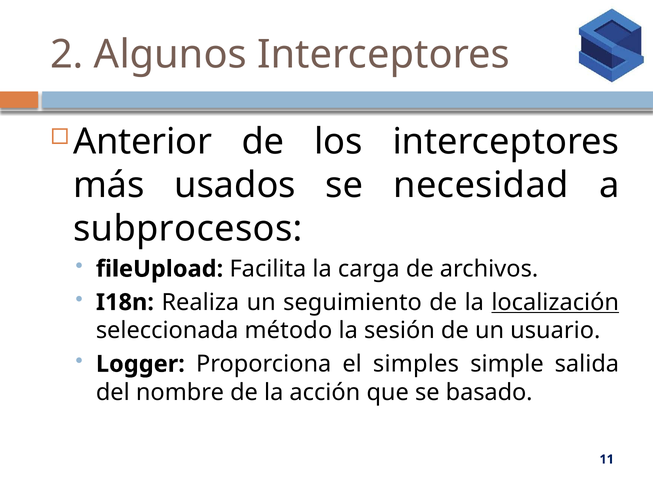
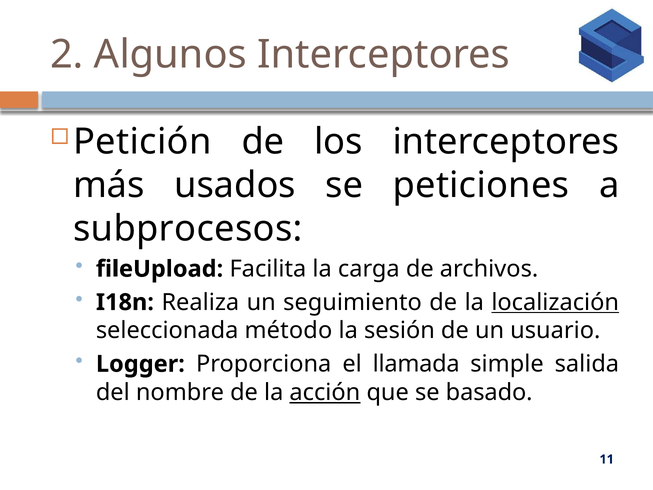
Anterior: Anterior -> Petición
necesidad: necesidad -> peticiones
simples: simples -> llamada
acción underline: none -> present
